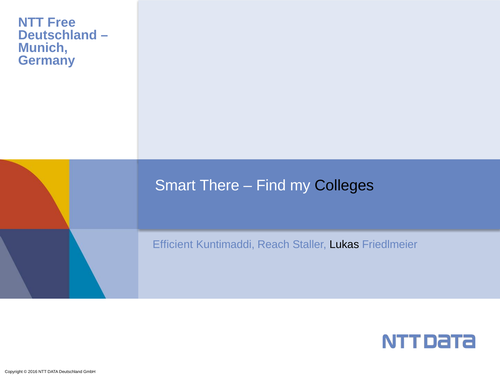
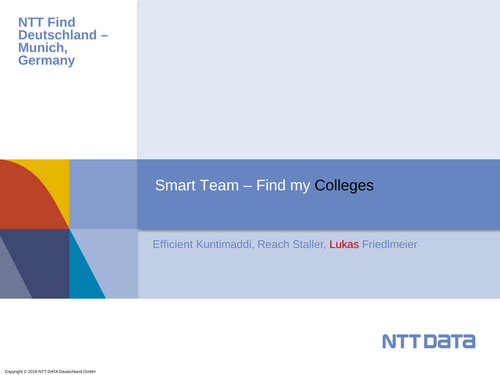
NTT Free: Free -> Find
There: There -> Team
Lukas colour: black -> red
